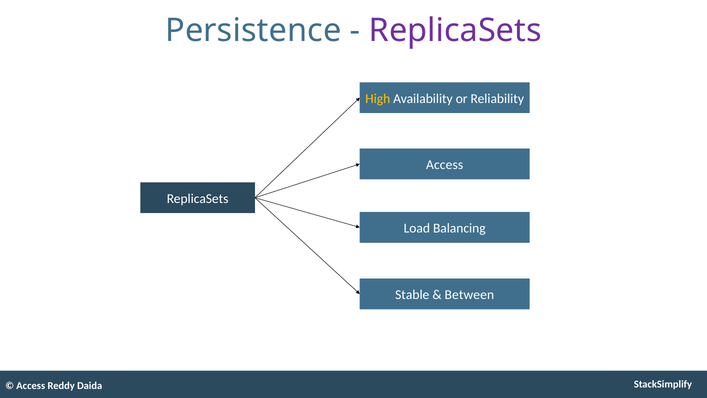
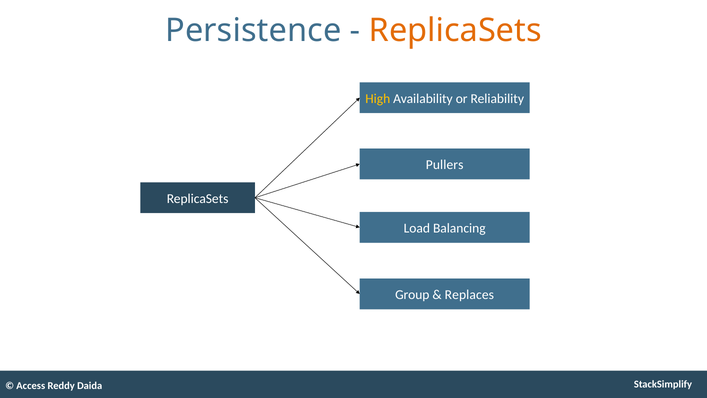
ReplicaSets at (455, 30) colour: purple -> orange
Access at (445, 165): Access -> Pullers
Stable: Stable -> Group
Between: Between -> Replaces
